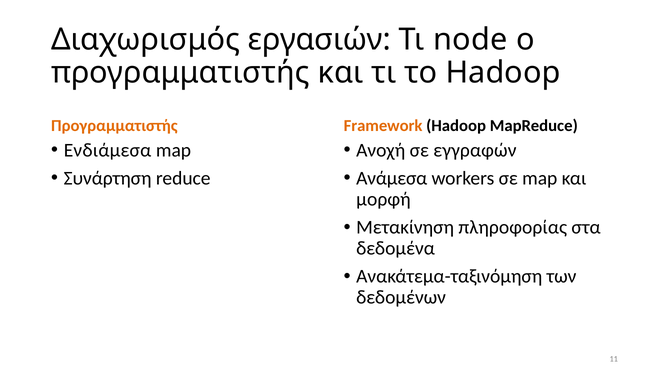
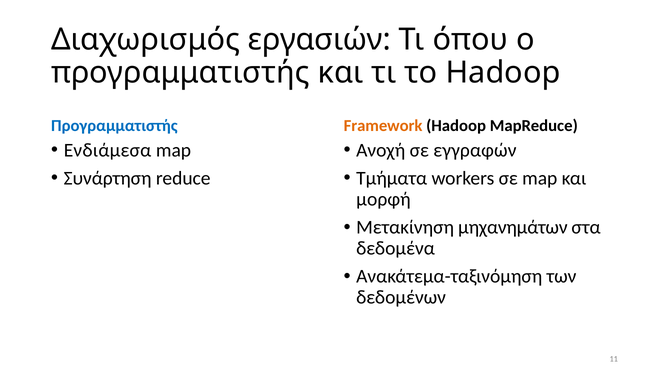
node: node -> όπου
Προγραμματιστής at (114, 126) colour: orange -> blue
Ανάμεσα: Ανάμεσα -> Τμήματα
πληροφορίας: πληροφορίας -> μηχανημάτων
